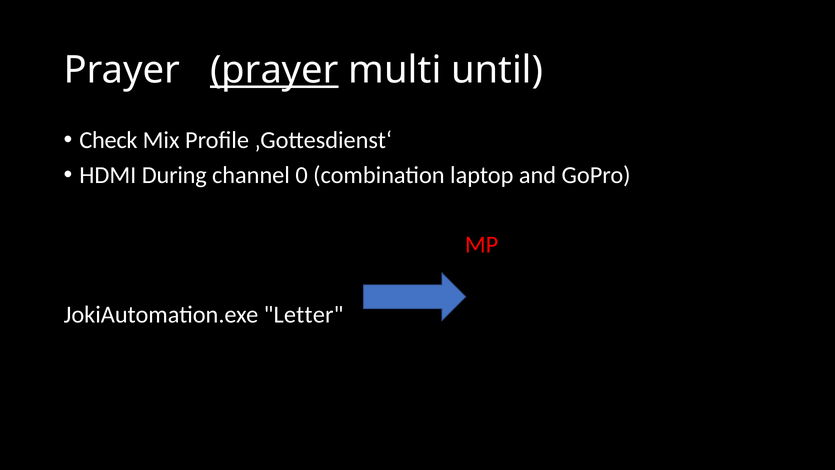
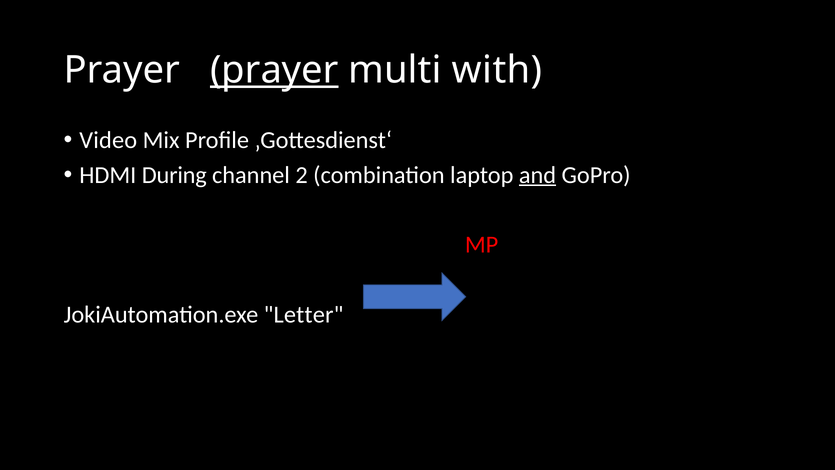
until: until -> with
Check: Check -> Video
0: 0 -> 2
and underline: none -> present
